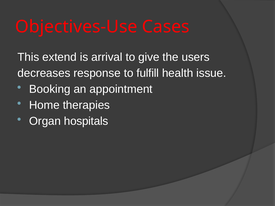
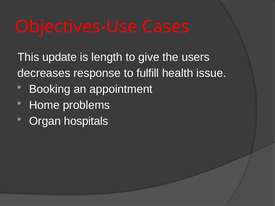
extend: extend -> update
arrival: arrival -> length
therapies: therapies -> problems
